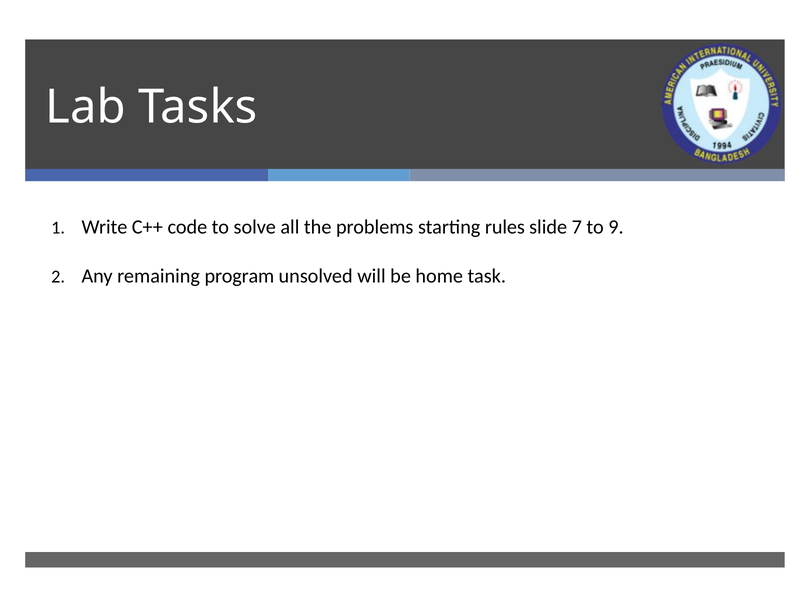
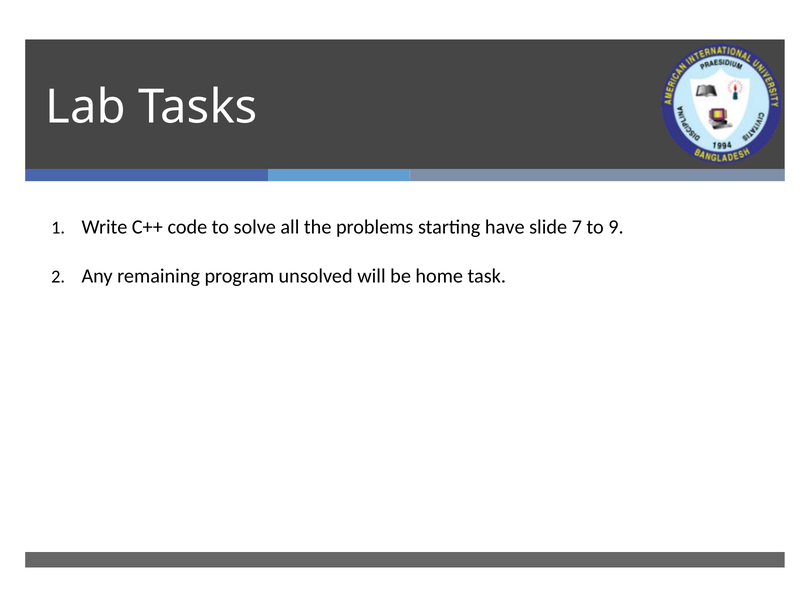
rules: rules -> have
